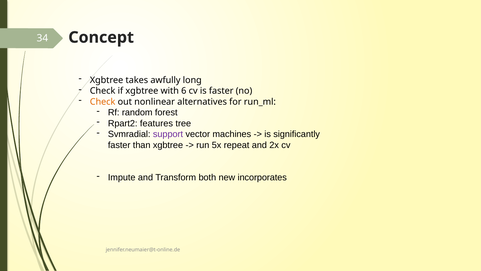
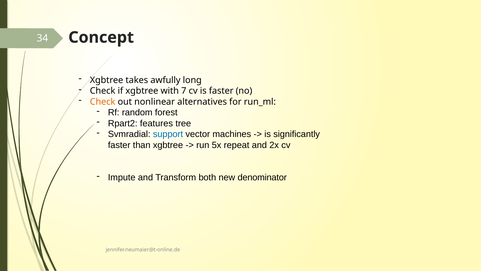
6: 6 -> 7
support colour: purple -> blue
incorporates: incorporates -> denominator
